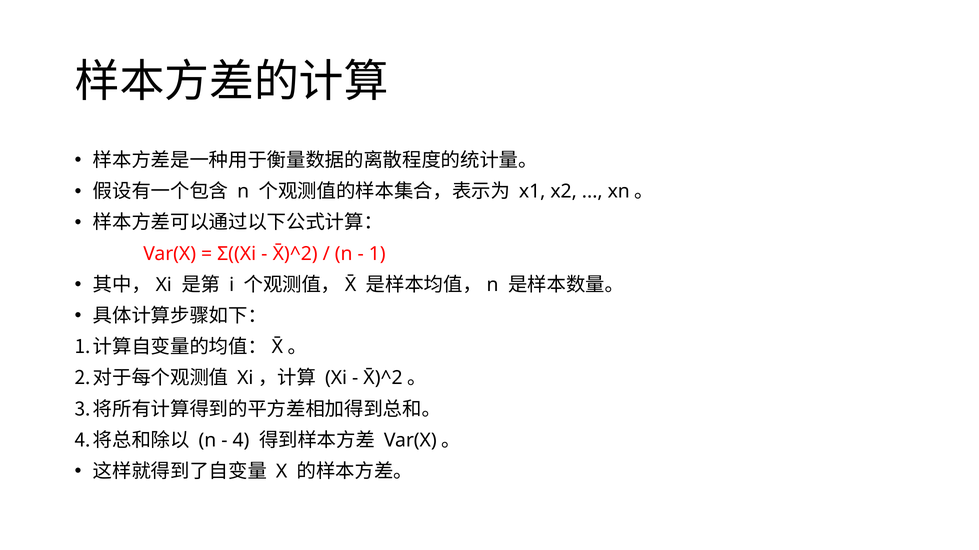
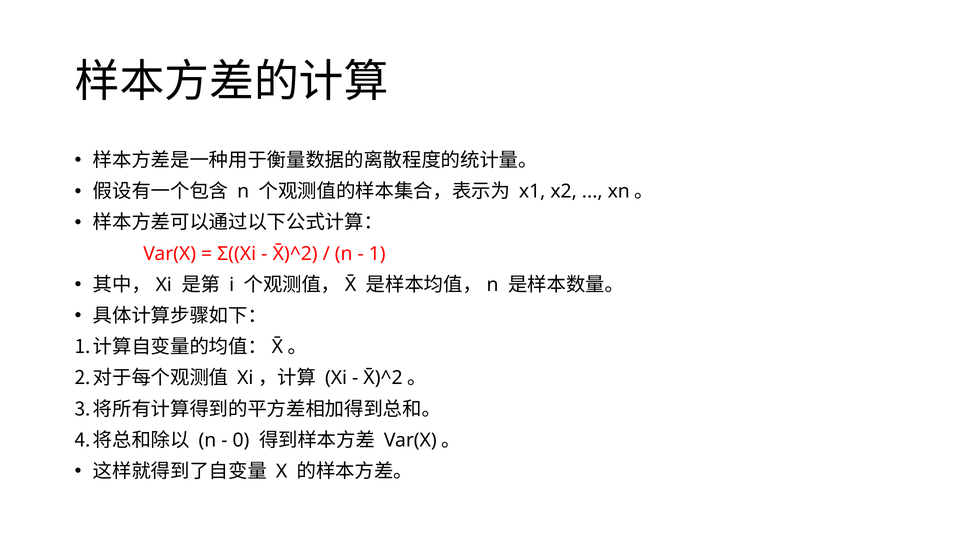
4: 4 -> 0
